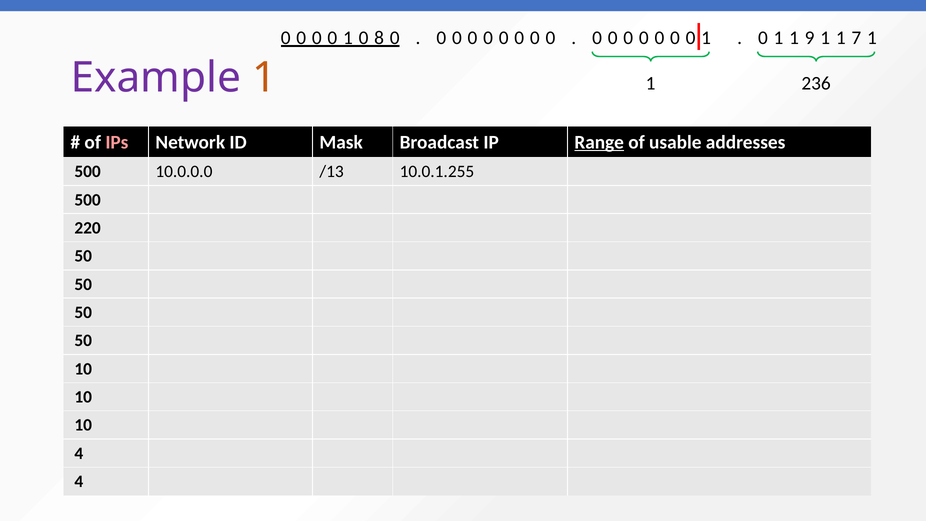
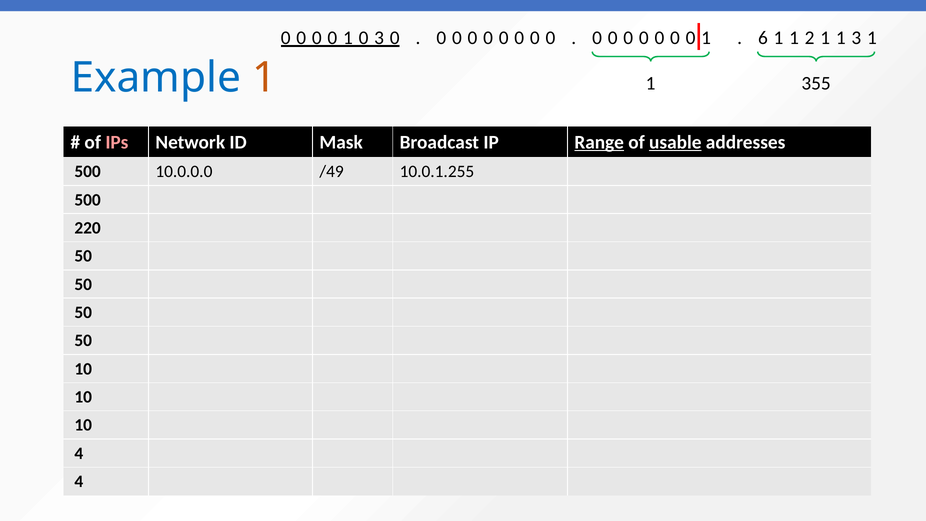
8 at (379, 38): 8 -> 3
0 at (763, 38): 0 -> 6
9: 9 -> 2
1 7: 7 -> 3
Example colour: purple -> blue
236: 236 -> 355
usable underline: none -> present
/13: /13 -> /49
